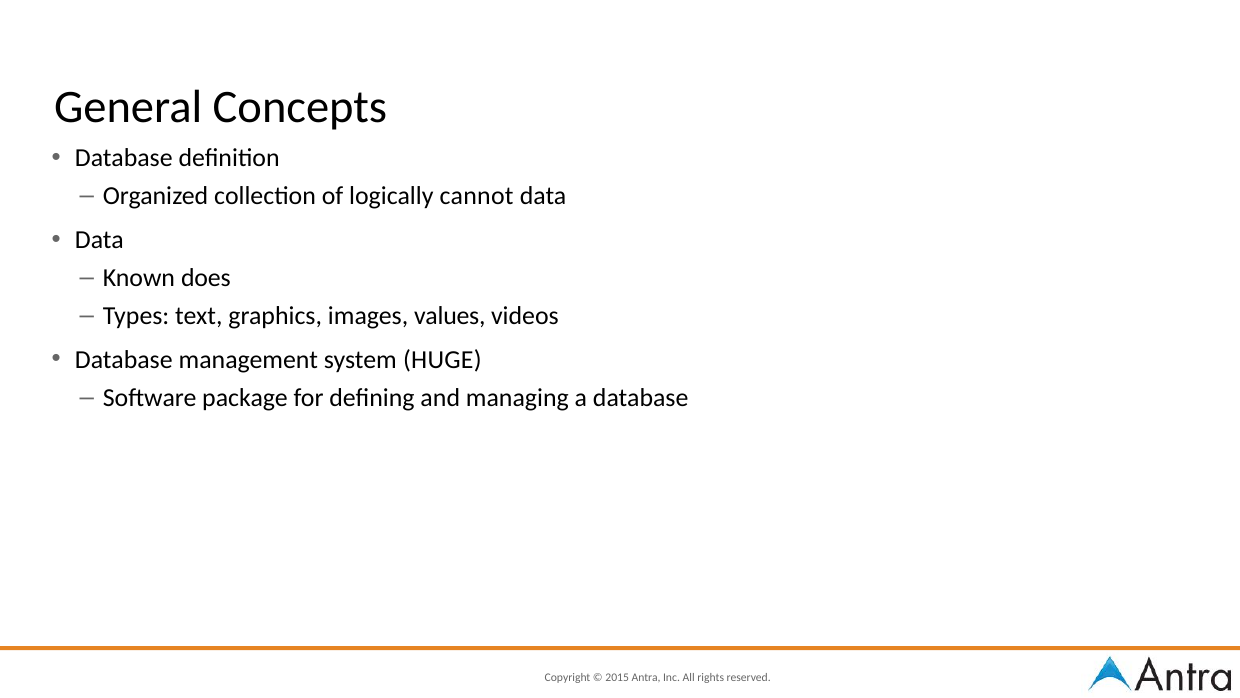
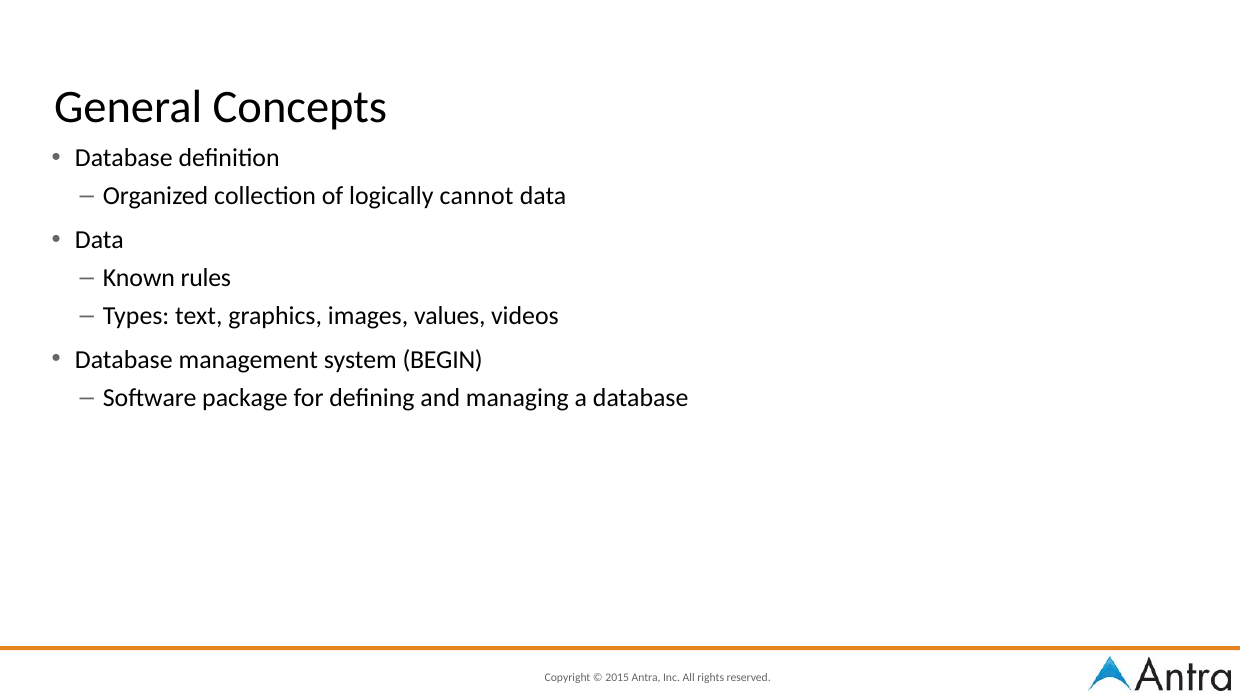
does: does -> rules
HUGE: HUGE -> BEGIN
